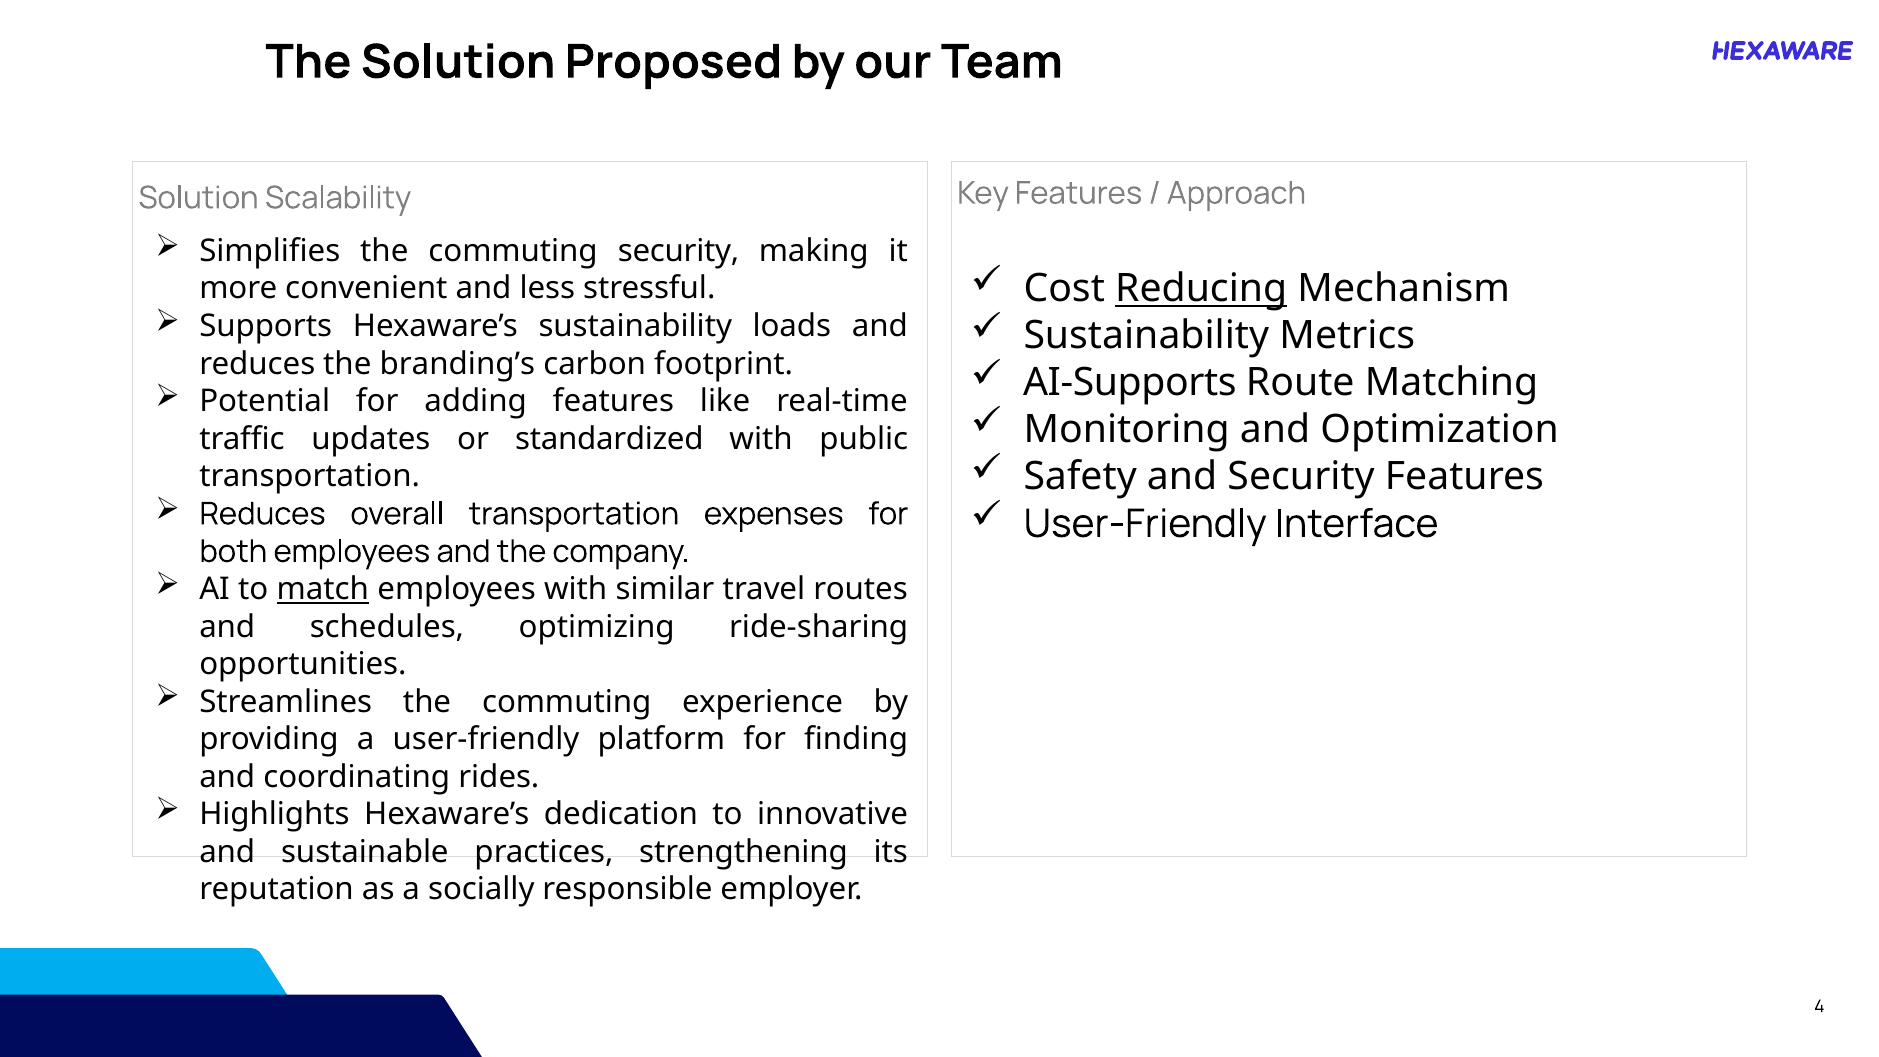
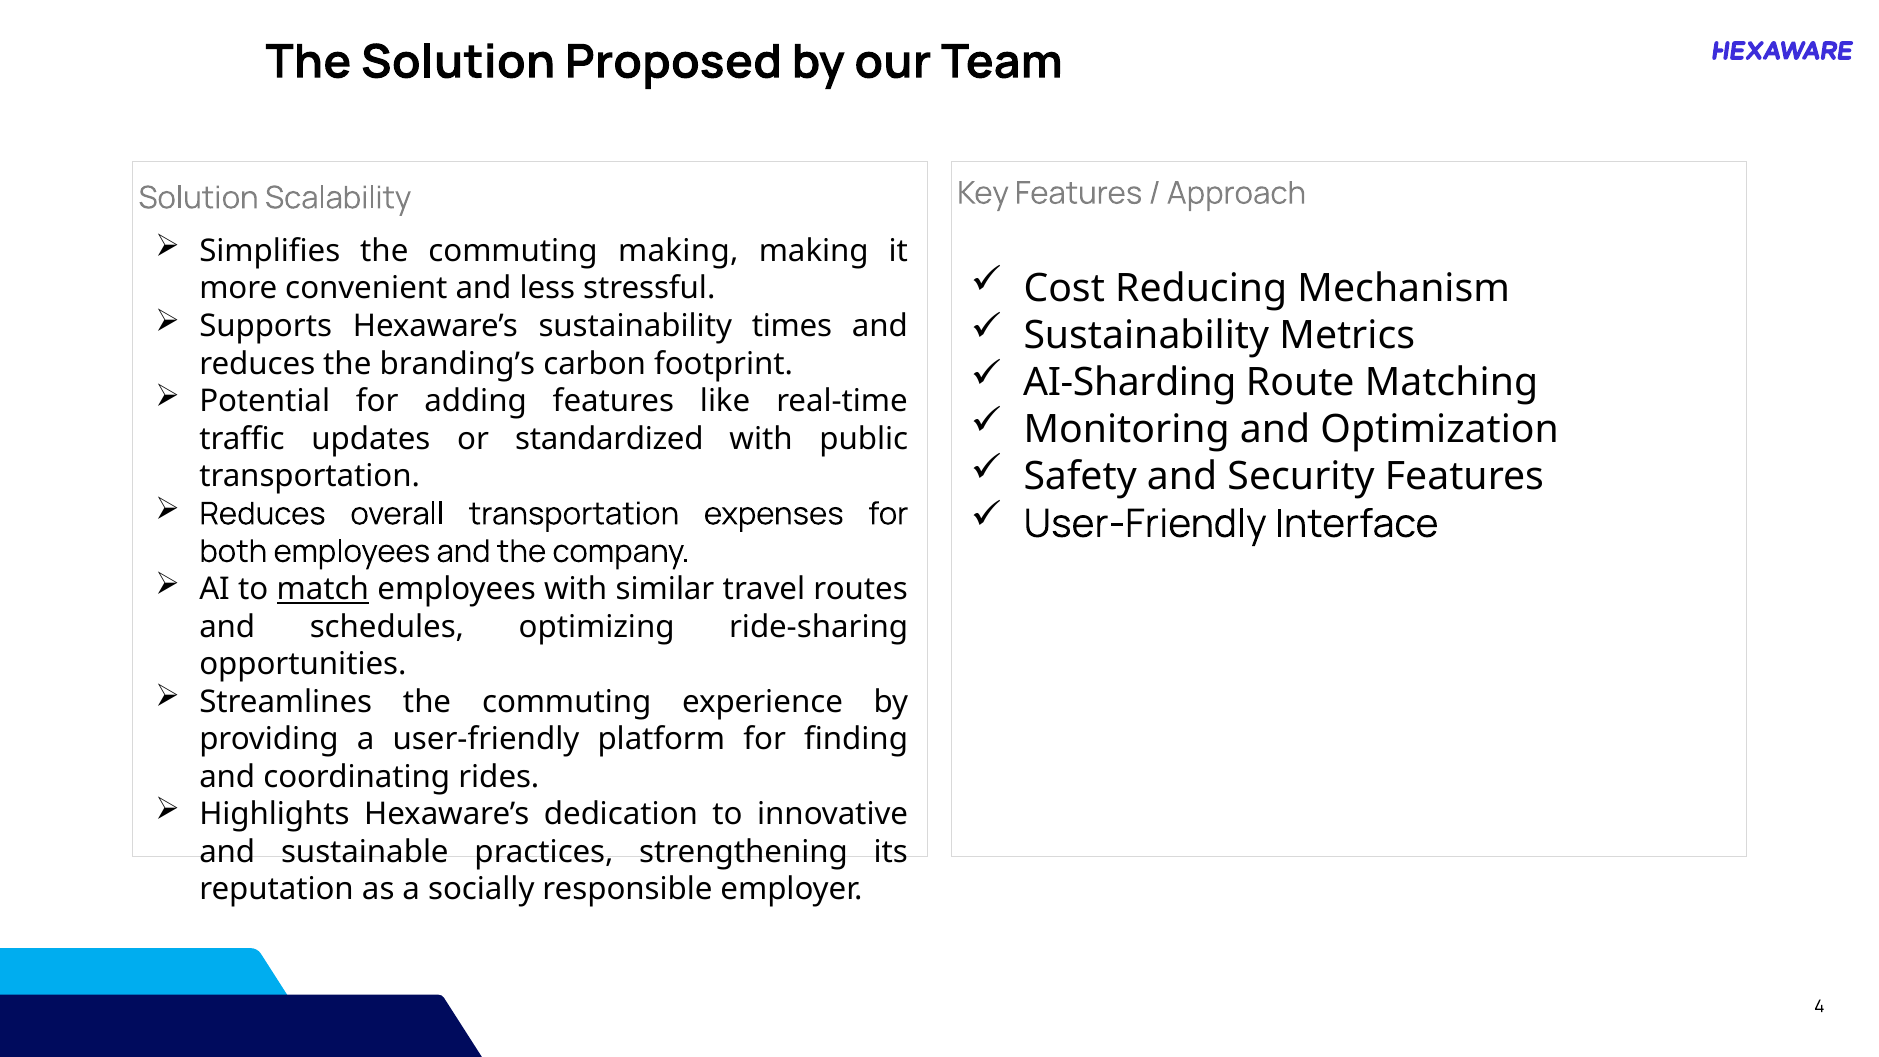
commuting security: security -> making
Reducing underline: present -> none
loads: loads -> times
AI-Supports: AI-Supports -> AI-Sharding
